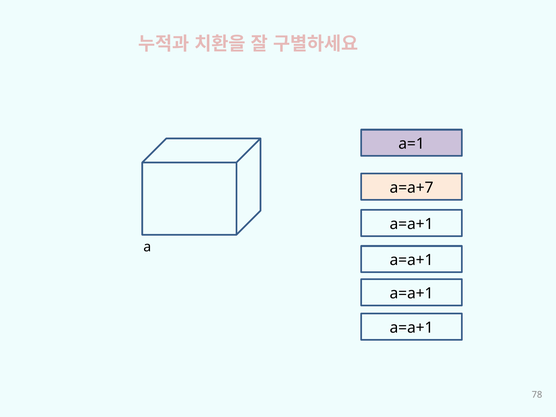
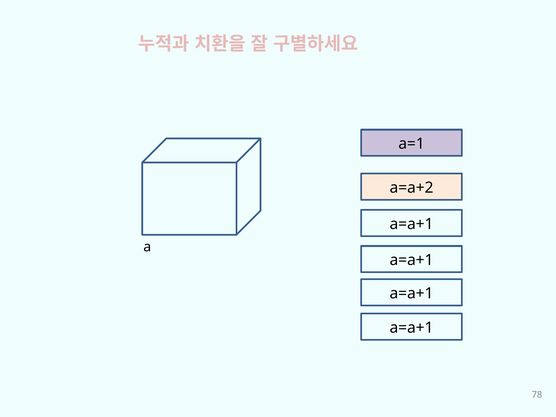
a=a+7: a=a+7 -> a=a+2
